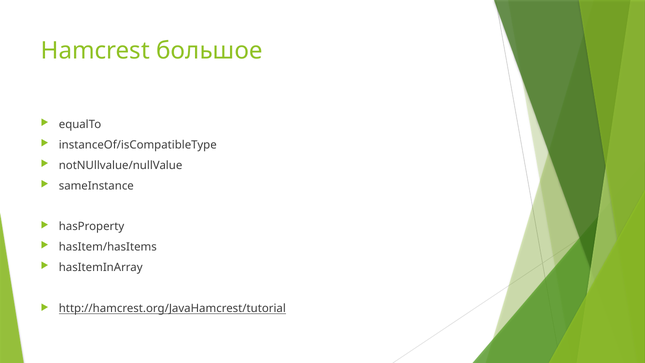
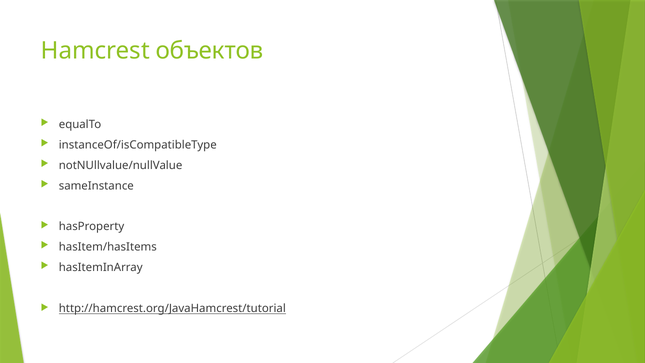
большое: большое -> объектов
